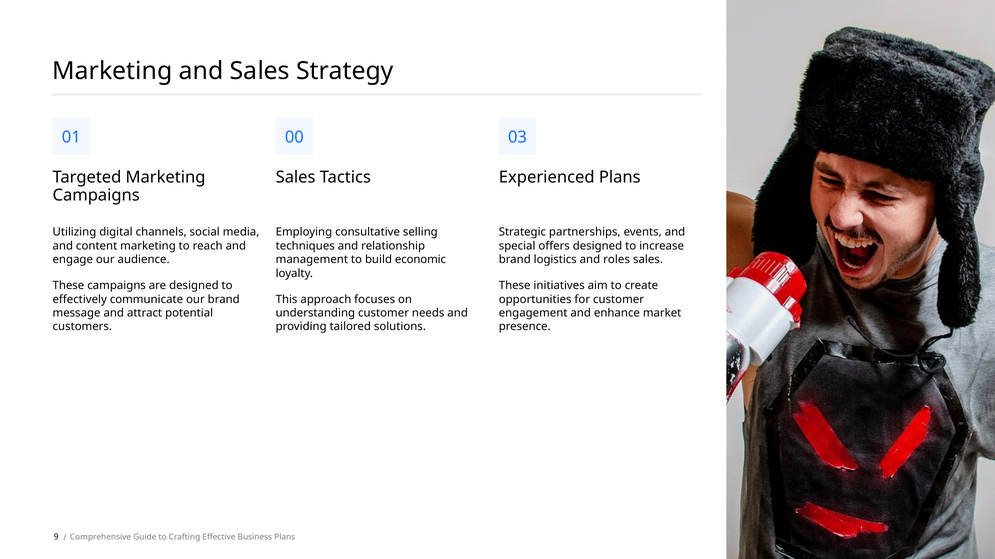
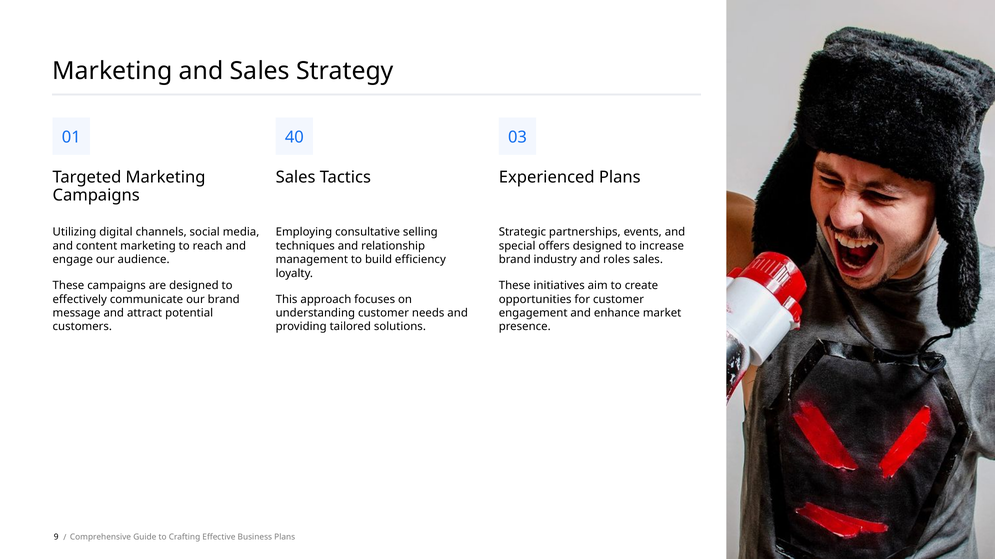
00: 00 -> 40
economic: economic -> efficiency
logistics: logistics -> industry
